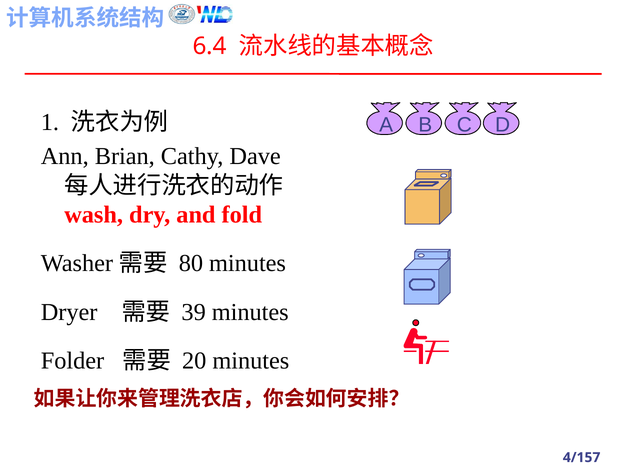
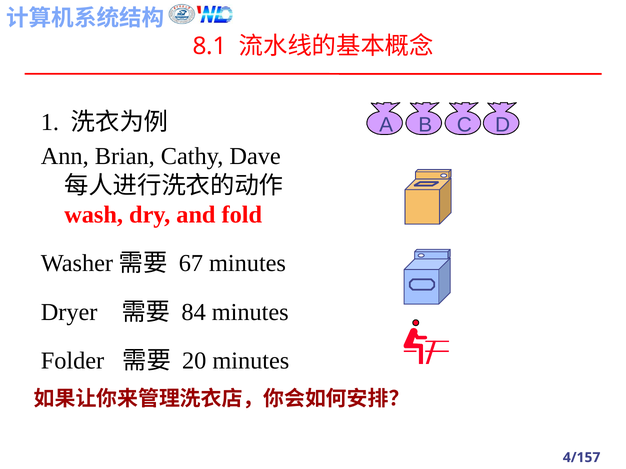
6.4: 6.4 -> 8.1
80: 80 -> 67
39: 39 -> 84
